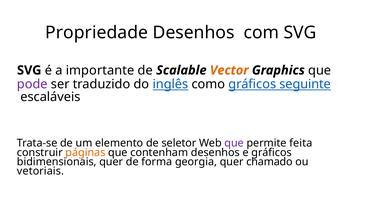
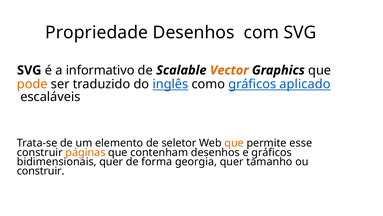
importante: importante -> informativo
pode colour: purple -> orange
seguinte: seguinte -> aplicado
que at (234, 143) colour: purple -> orange
feita: feita -> esse
chamado: chamado -> tamanho
vetoriais at (41, 171): vetoriais -> construir
